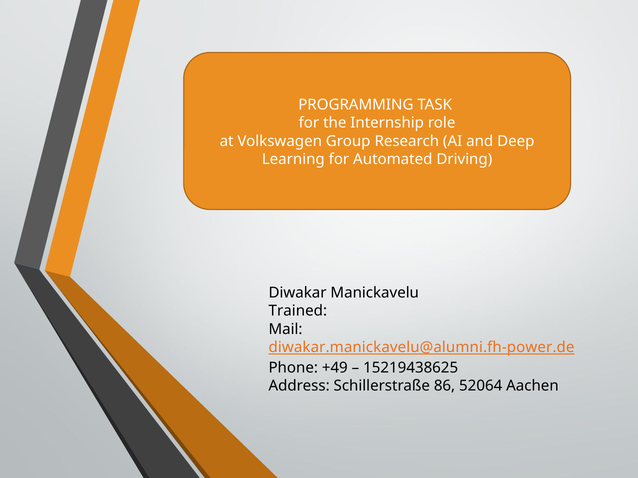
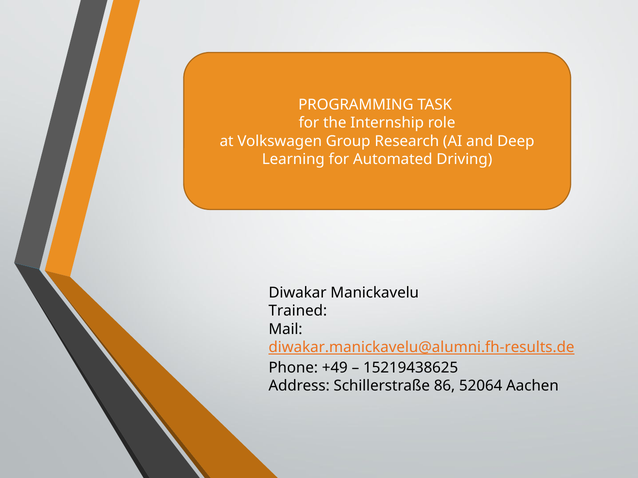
diwakar.manickavelu@alumni.fh-power.de: diwakar.manickavelu@alumni.fh-power.de -> diwakar.manickavelu@alumni.fh-results.de
